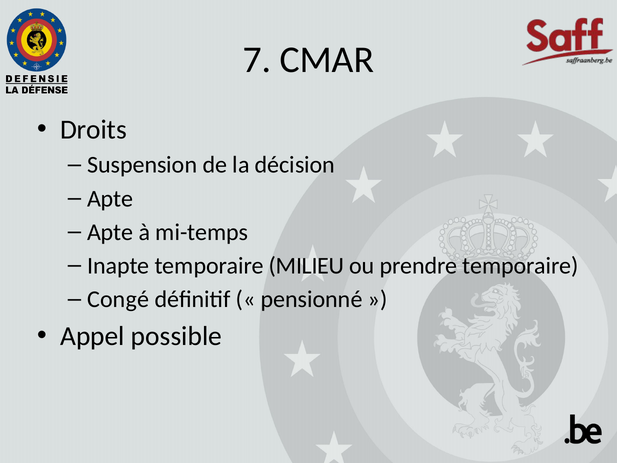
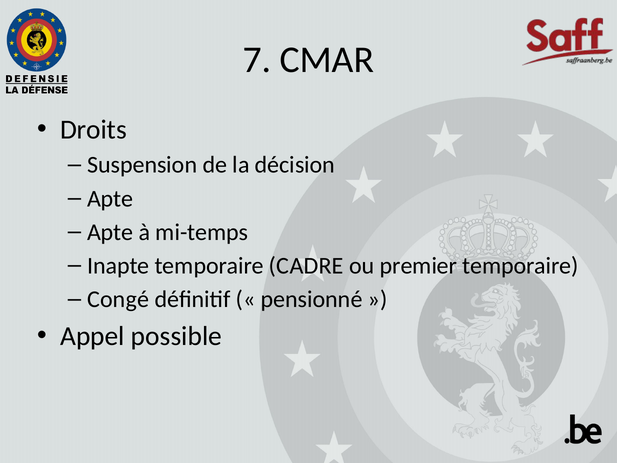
MILIEU: MILIEU -> CADRE
prendre: prendre -> premier
